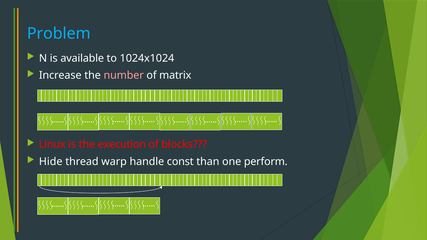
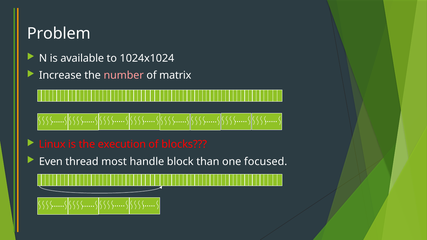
Problem colour: light blue -> white
Hide: Hide -> Even
warp: warp -> most
const: const -> block
perform: perform -> focused
